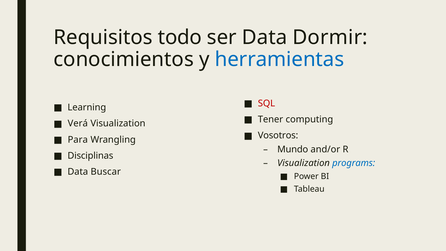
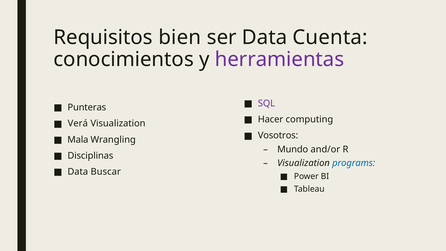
todo: todo -> bien
Dormir: Dormir -> Cuenta
herramientas colour: blue -> purple
SQL colour: red -> purple
Learning: Learning -> Punteras
Tener: Tener -> Hacer
Para: Para -> Mala
